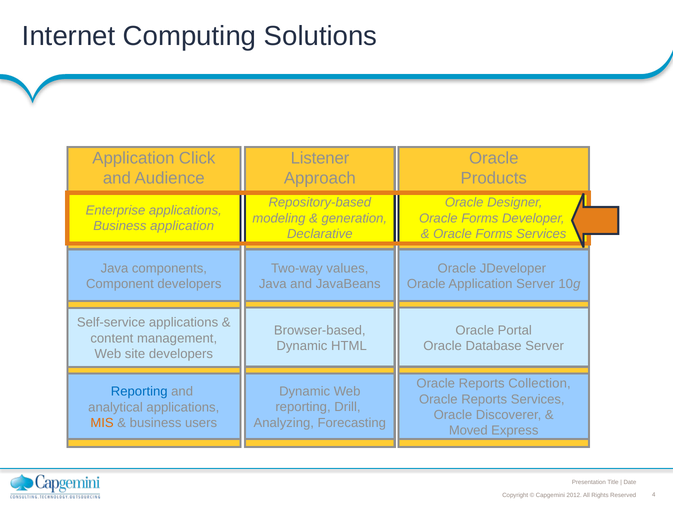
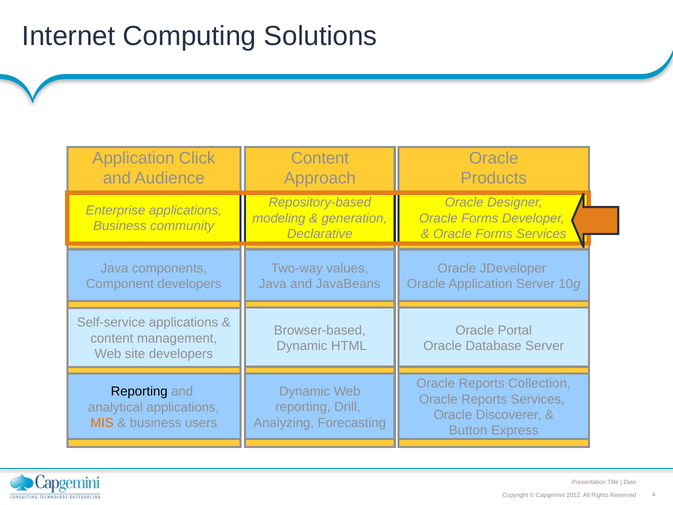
Listener at (320, 158): Listener -> Content
Business application: application -> community
Reporting at (139, 391) colour: blue -> black
Moved: Moved -> Button
